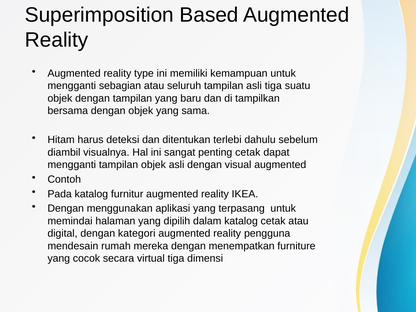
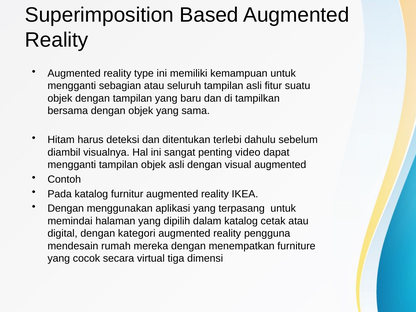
asli tiga: tiga -> fitur
penting cetak: cetak -> video
